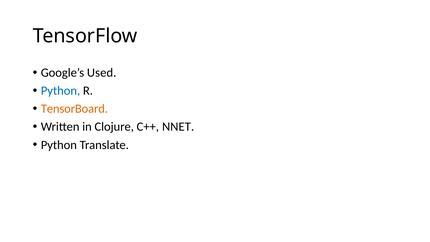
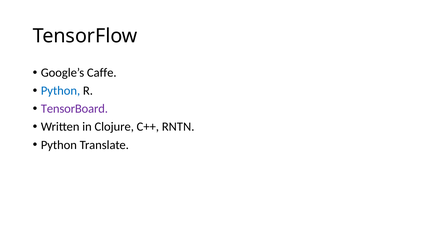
Used: Used -> Caffe
TensorBoard colour: orange -> purple
NNET: NNET -> RNTN
